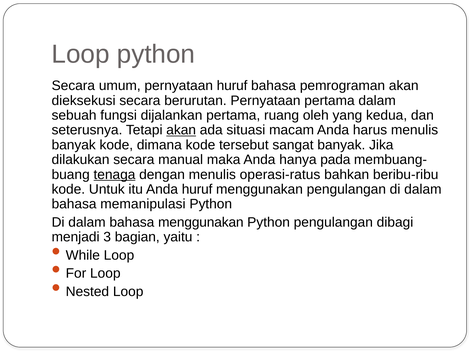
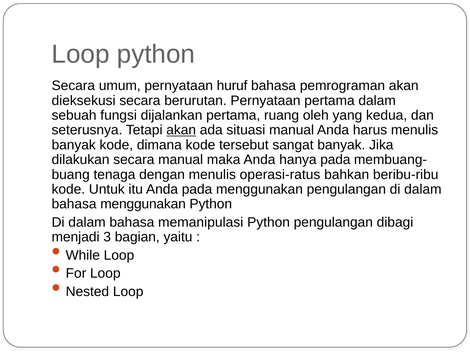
situasi macam: macam -> manual
tenaga underline: present -> none
Anda huruf: huruf -> pada
bahasa memanipulasi: memanipulasi -> menggunakan
bahasa menggunakan: menggunakan -> memanipulasi
